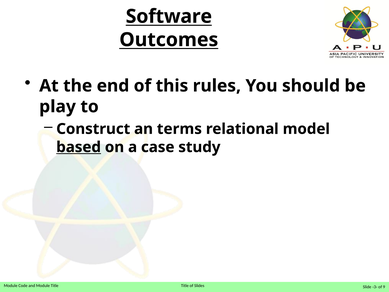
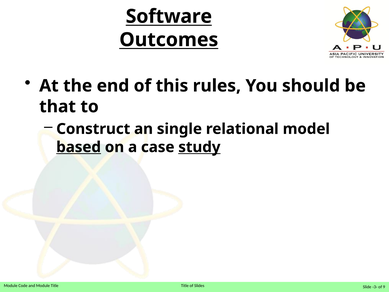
play: play -> that
terms: terms -> single
study underline: none -> present
